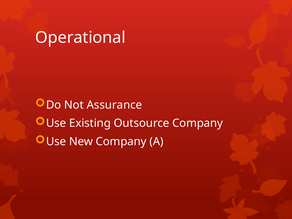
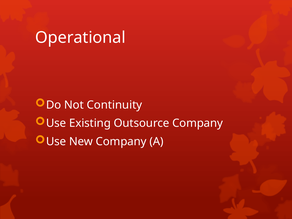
Assurance: Assurance -> Continuity
